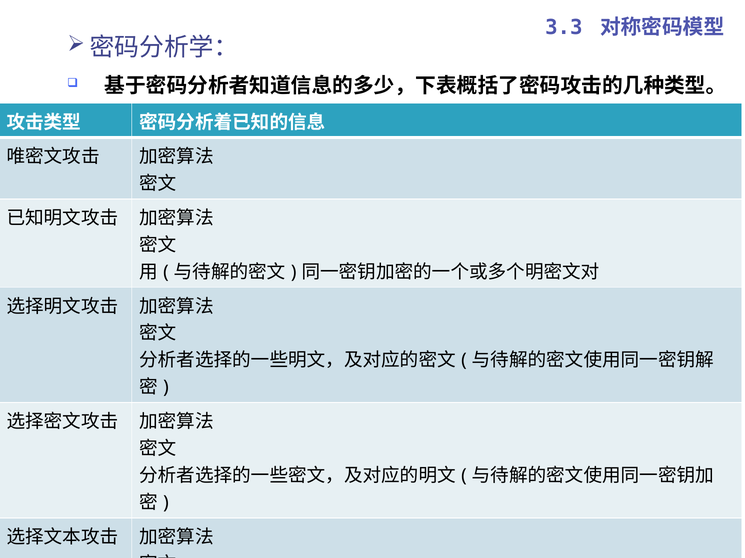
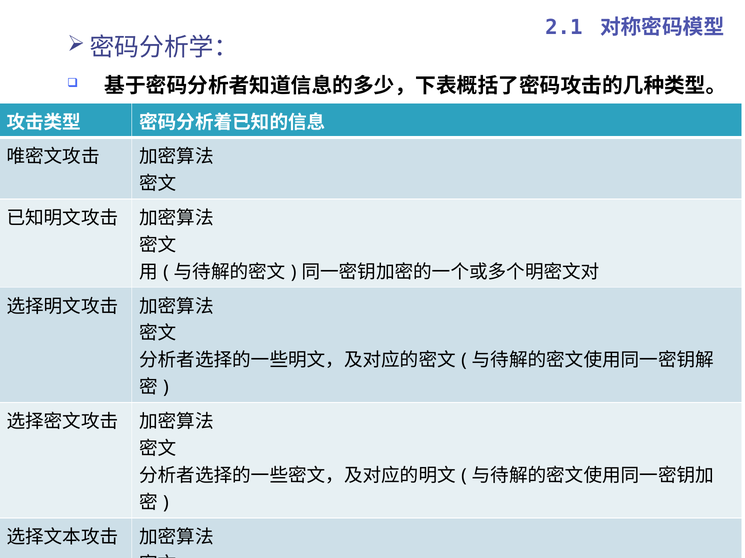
3.3: 3.3 -> 2.1
